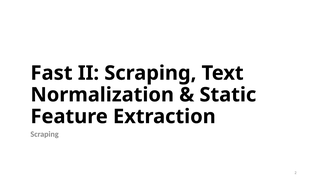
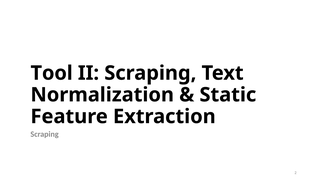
Fast: Fast -> Tool
